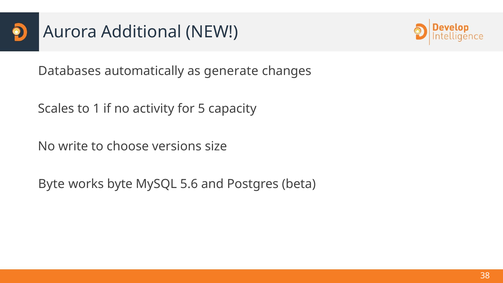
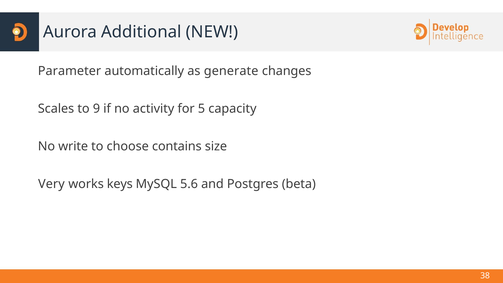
Databases: Databases -> Parameter
1: 1 -> 9
versions: versions -> contains
Byte at (51, 184): Byte -> Very
works byte: byte -> keys
